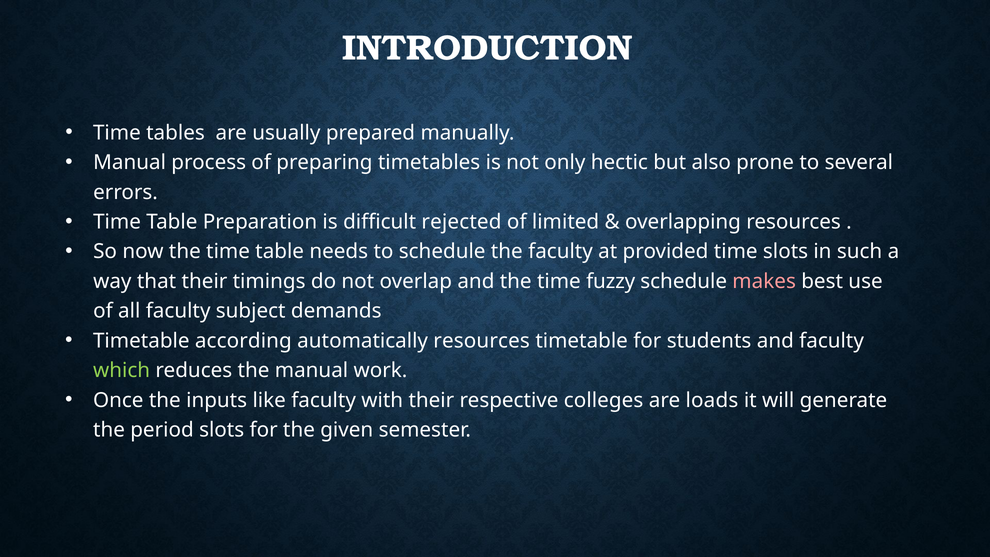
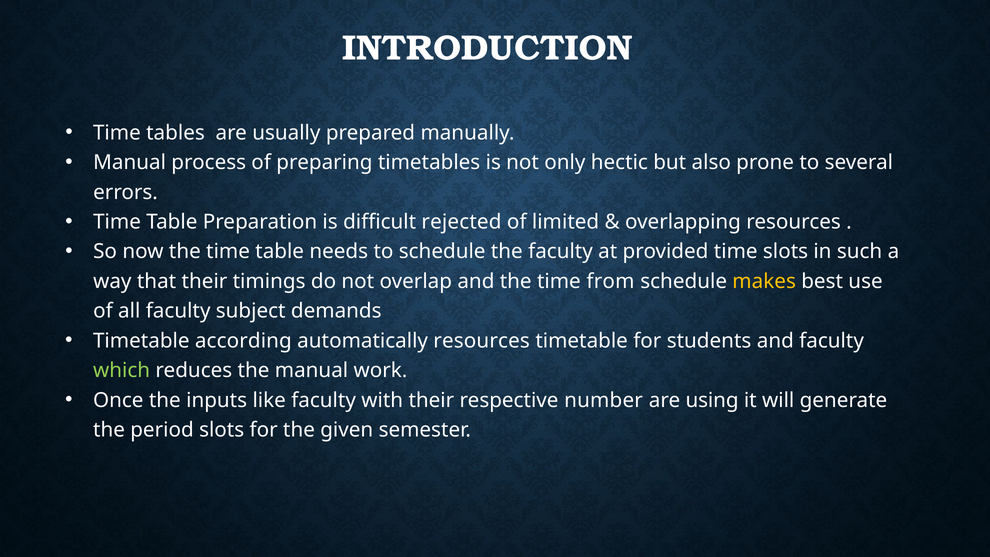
fuzzy: fuzzy -> from
makes colour: pink -> yellow
colleges: colleges -> number
loads: loads -> using
